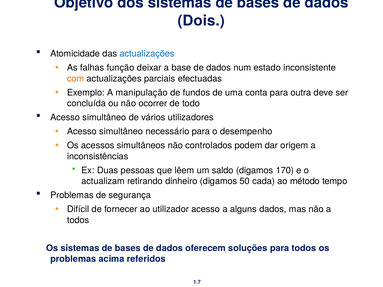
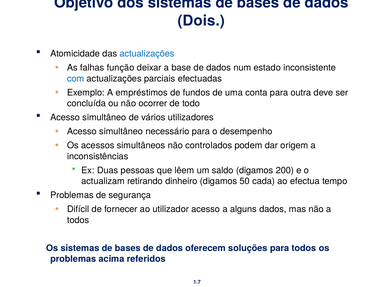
com colour: orange -> blue
manipulação: manipulação -> empréstimos
170: 170 -> 200
método: método -> efectua
